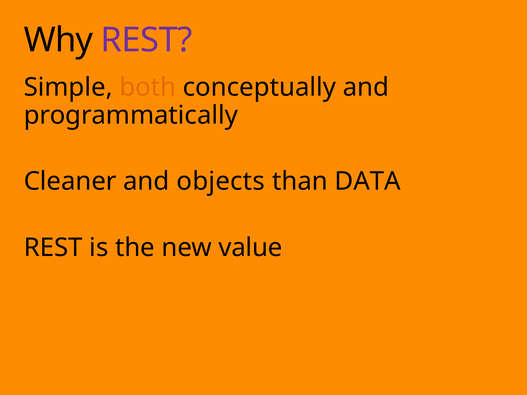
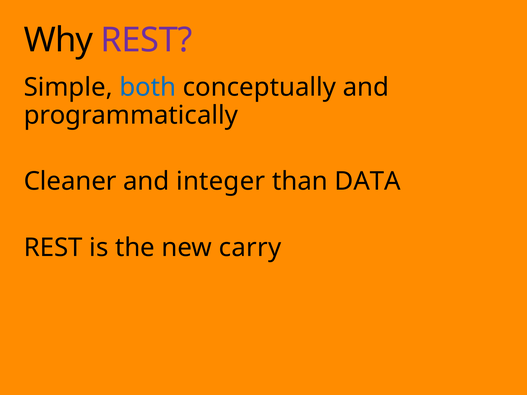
both colour: orange -> blue
objects: objects -> integer
value: value -> carry
